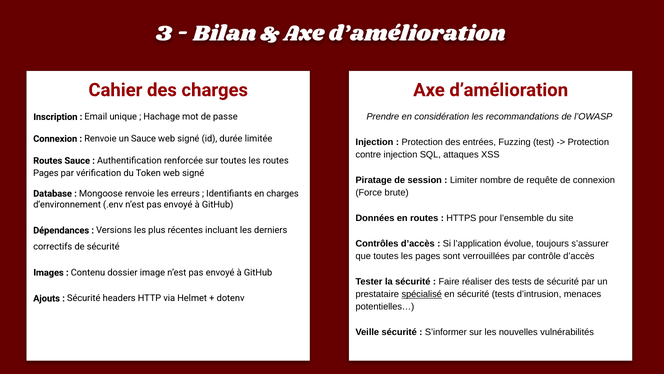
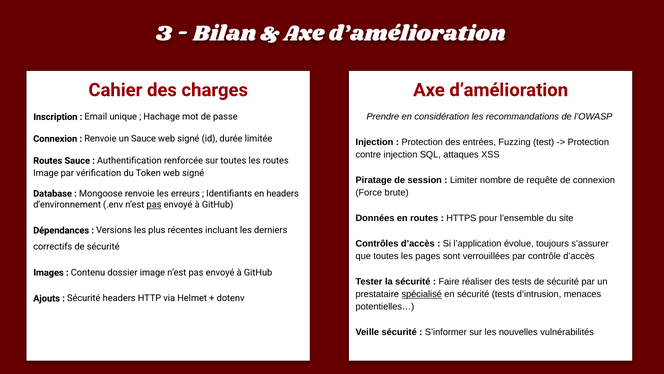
Pages at (46, 173): Pages -> Image
en charges: charges -> headers
pas at (154, 204) underline: none -> present
